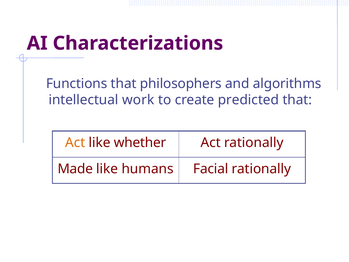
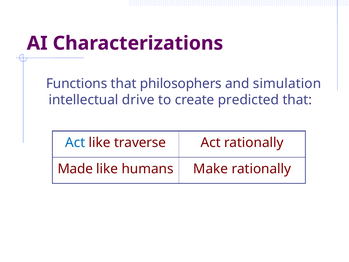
algorithms: algorithms -> simulation
work: work -> drive
Act at (75, 143) colour: orange -> blue
whether: whether -> traverse
Facial: Facial -> Make
